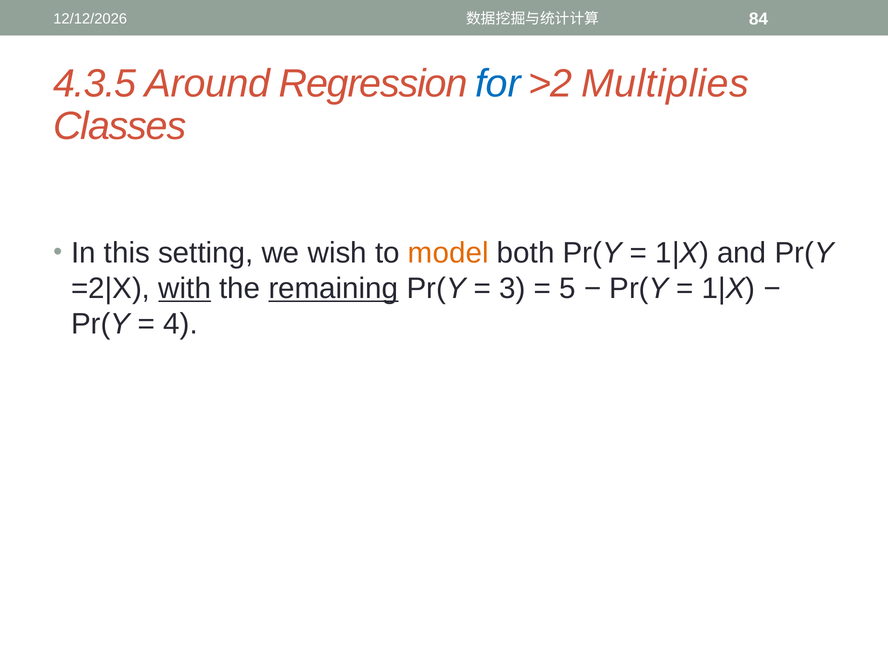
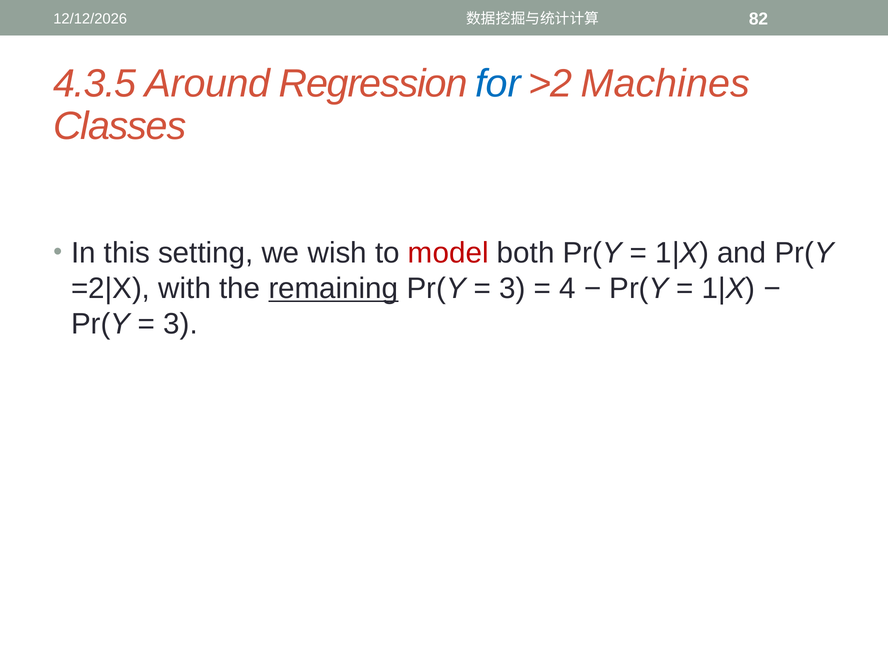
84: 84 -> 82
Multiplies: Multiplies -> Machines
model colour: orange -> red
with underline: present -> none
5: 5 -> 4
4 at (180, 324): 4 -> 3
